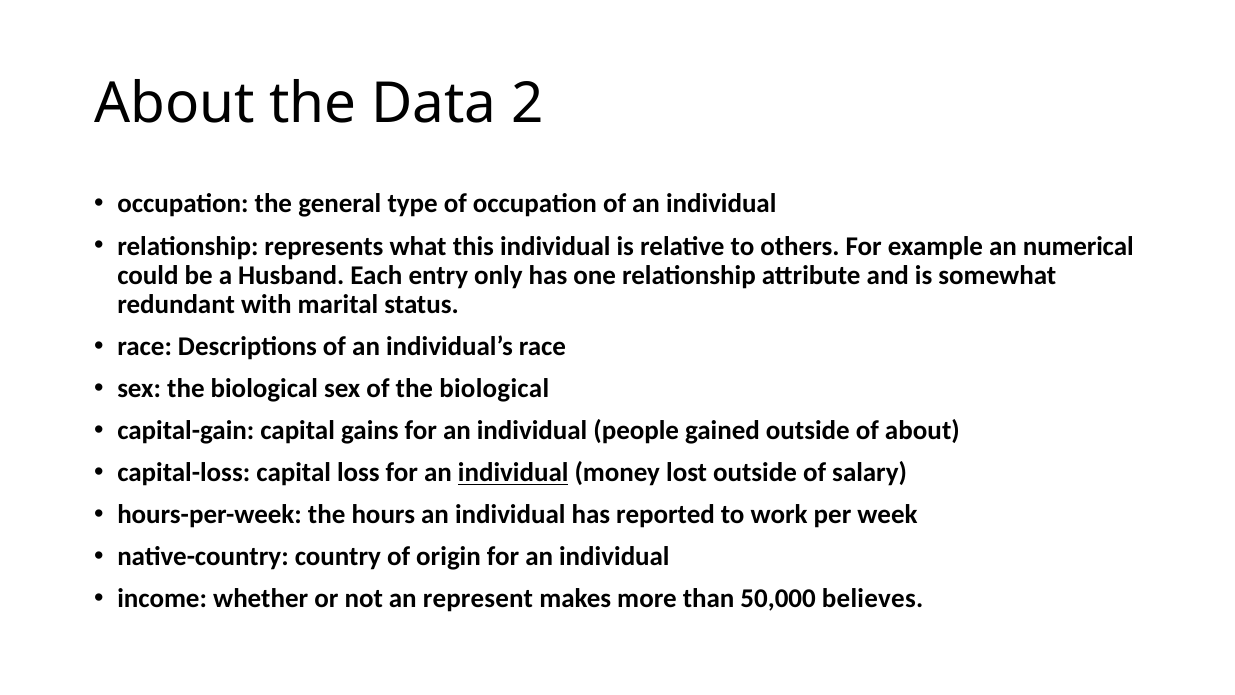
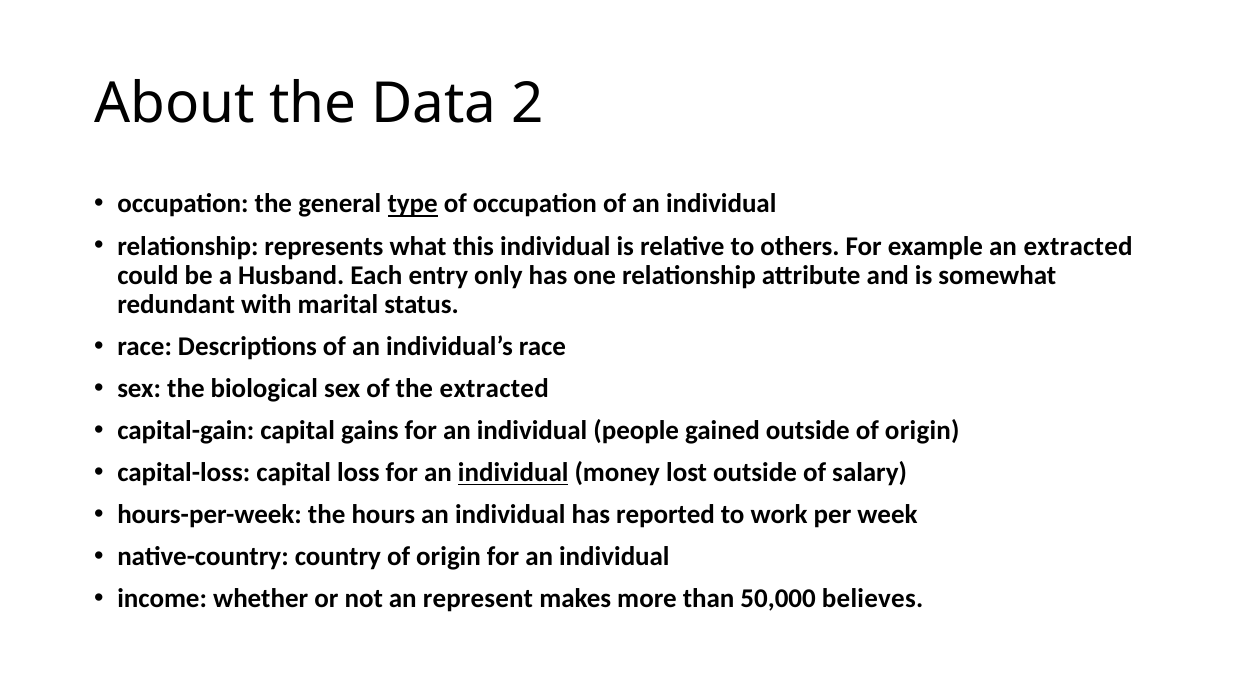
type underline: none -> present
an numerical: numerical -> extracted
of the biological: biological -> extracted
outside of about: about -> origin
